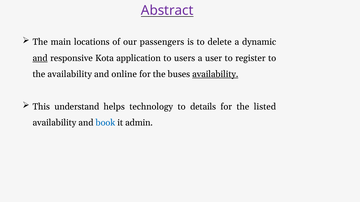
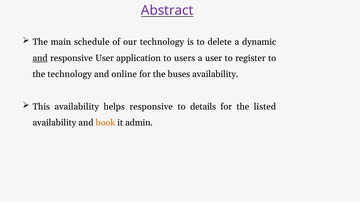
locations: locations -> schedule
our passengers: passengers -> technology
responsive Kota: Kota -> User
the availability: availability -> technology
availability at (215, 74) underline: present -> none
This understand: understand -> availability
helps technology: technology -> responsive
book colour: blue -> orange
